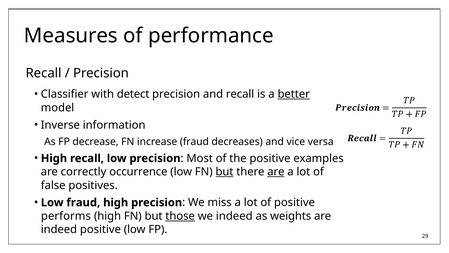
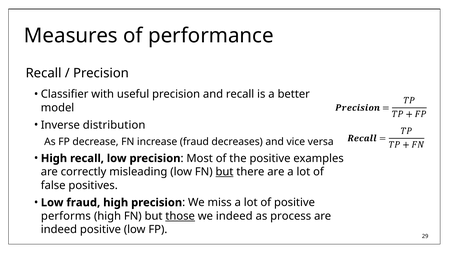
detect: detect -> useful
better underline: present -> none
information: information -> distribution
occurrence: occurrence -> misleading
are at (276, 172) underline: present -> none
weights: weights -> process
